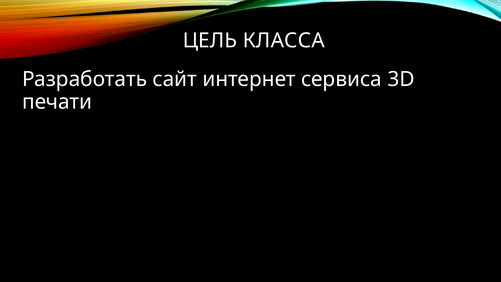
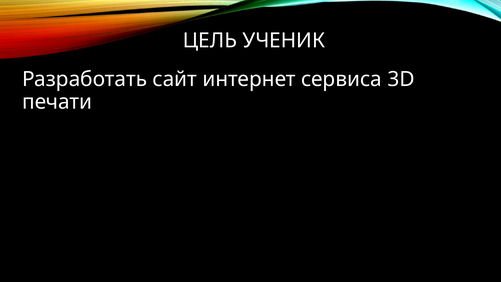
КЛАССА: КЛАССА -> УЧЕНИК
